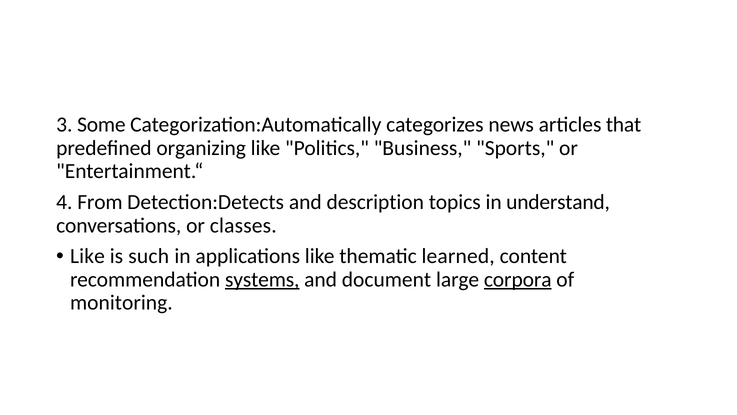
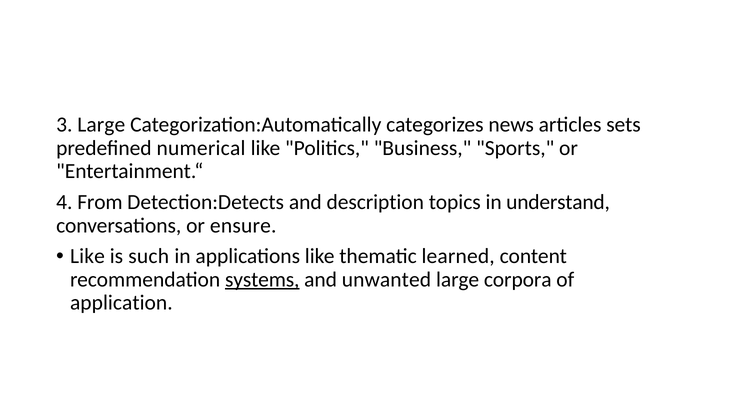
3 Some: Some -> Large
that: that -> sets
organizing: organizing -> numerical
classes: classes -> ensure
document: document -> unwanted
corpora underline: present -> none
monitoring: monitoring -> application
